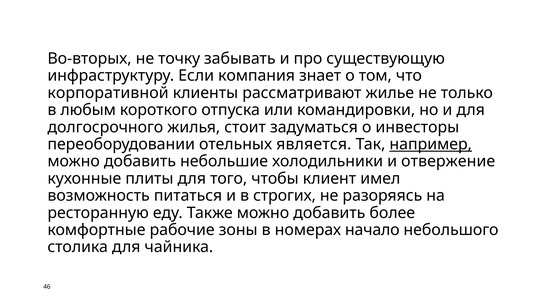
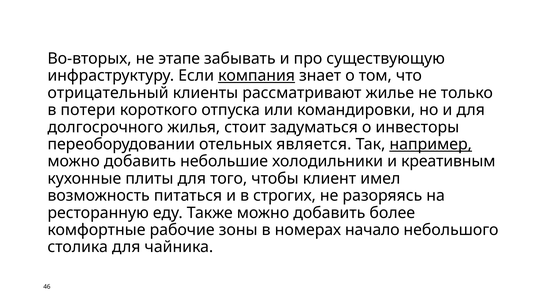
точку: точку -> этапе
компания underline: none -> present
корпоративной: корпоративной -> отрицательный
любым: любым -> потери
отвержение: отвержение -> креативным
